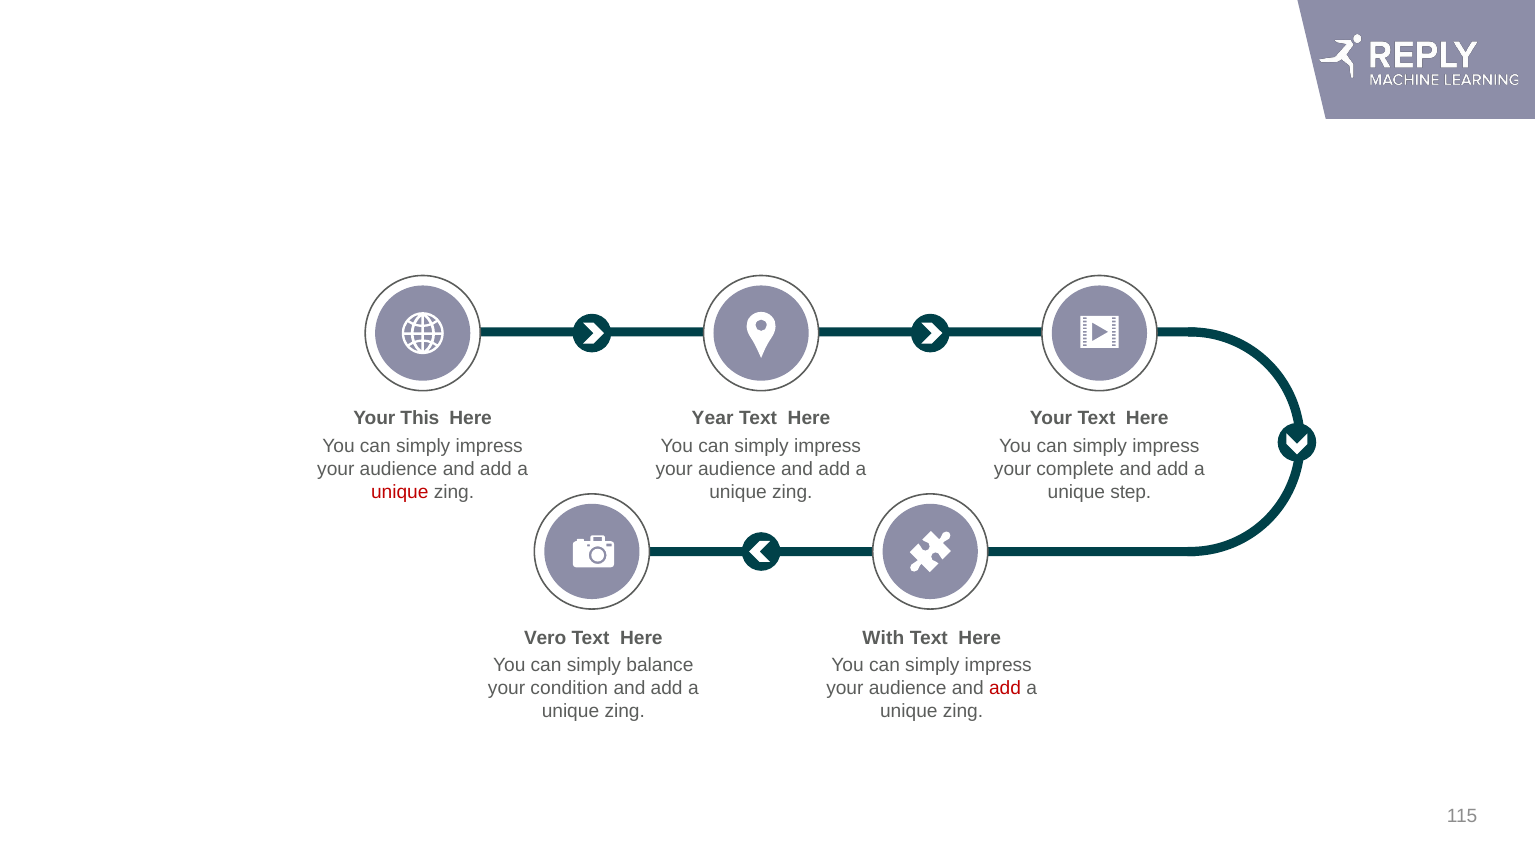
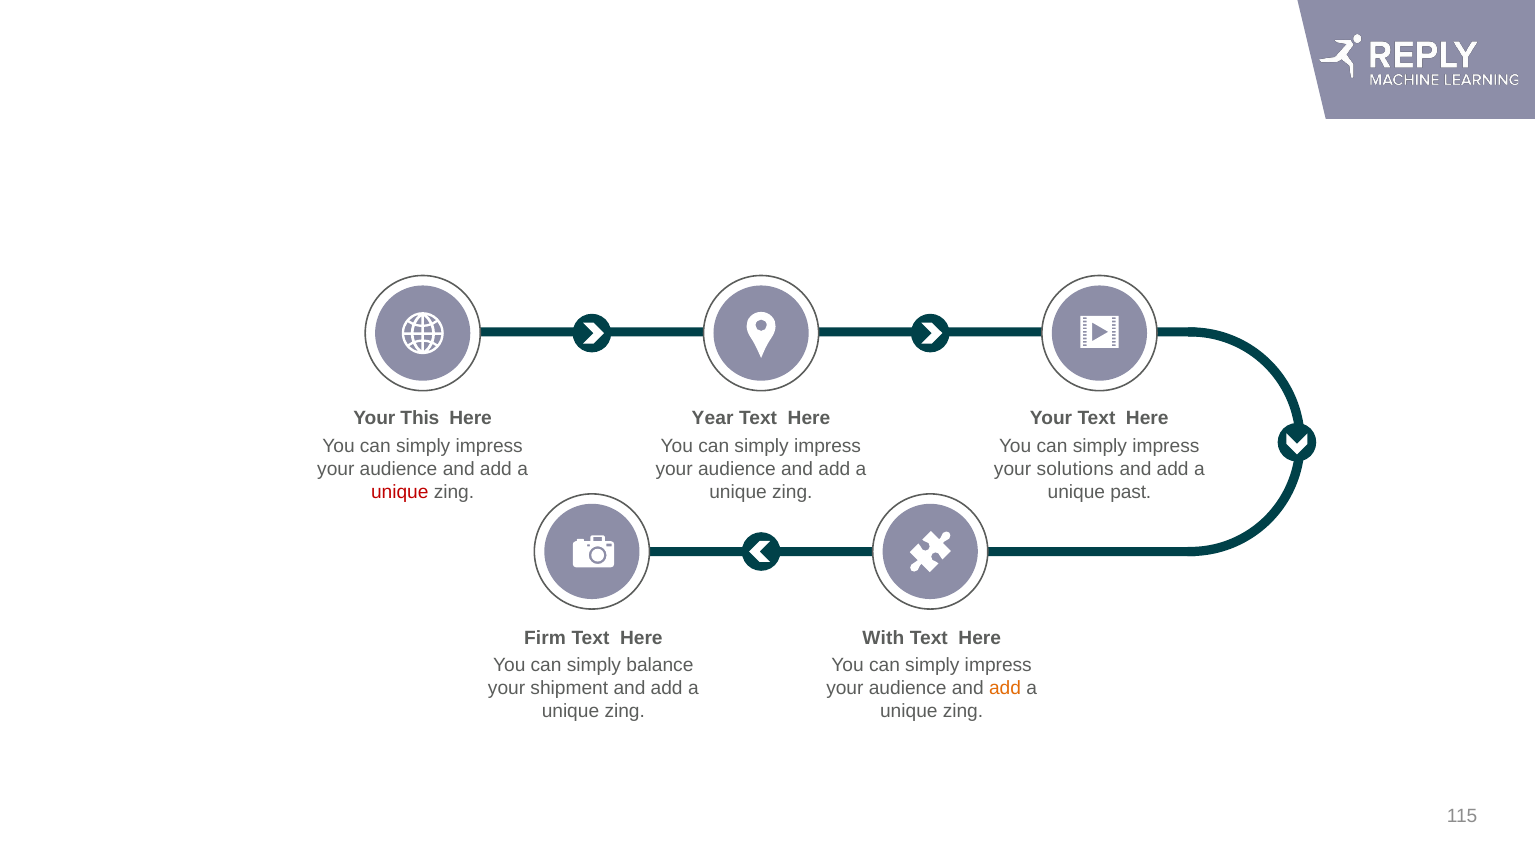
complete: complete -> solutions
step: step -> past
Vero: Vero -> Firm
condition: condition -> shipment
add at (1005, 688) colour: red -> orange
